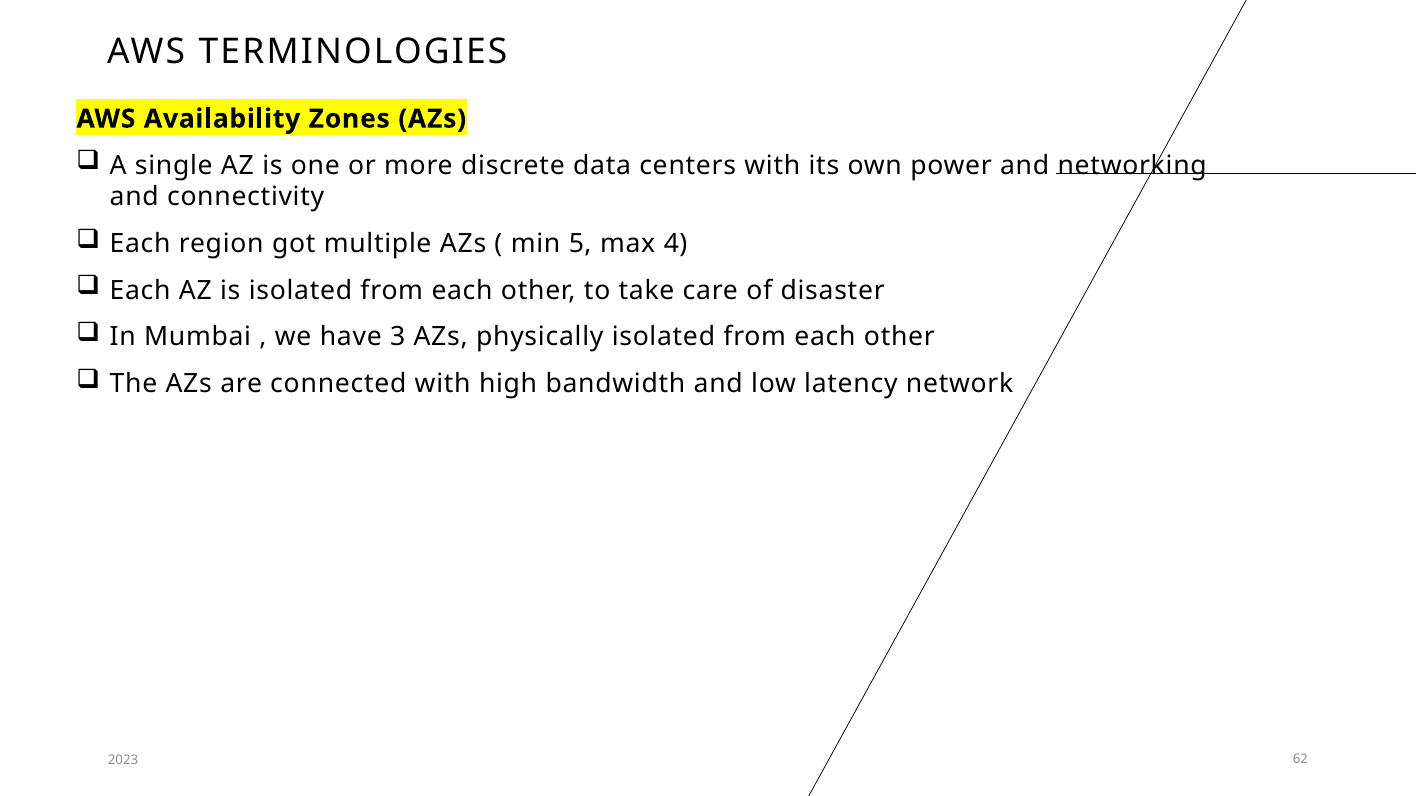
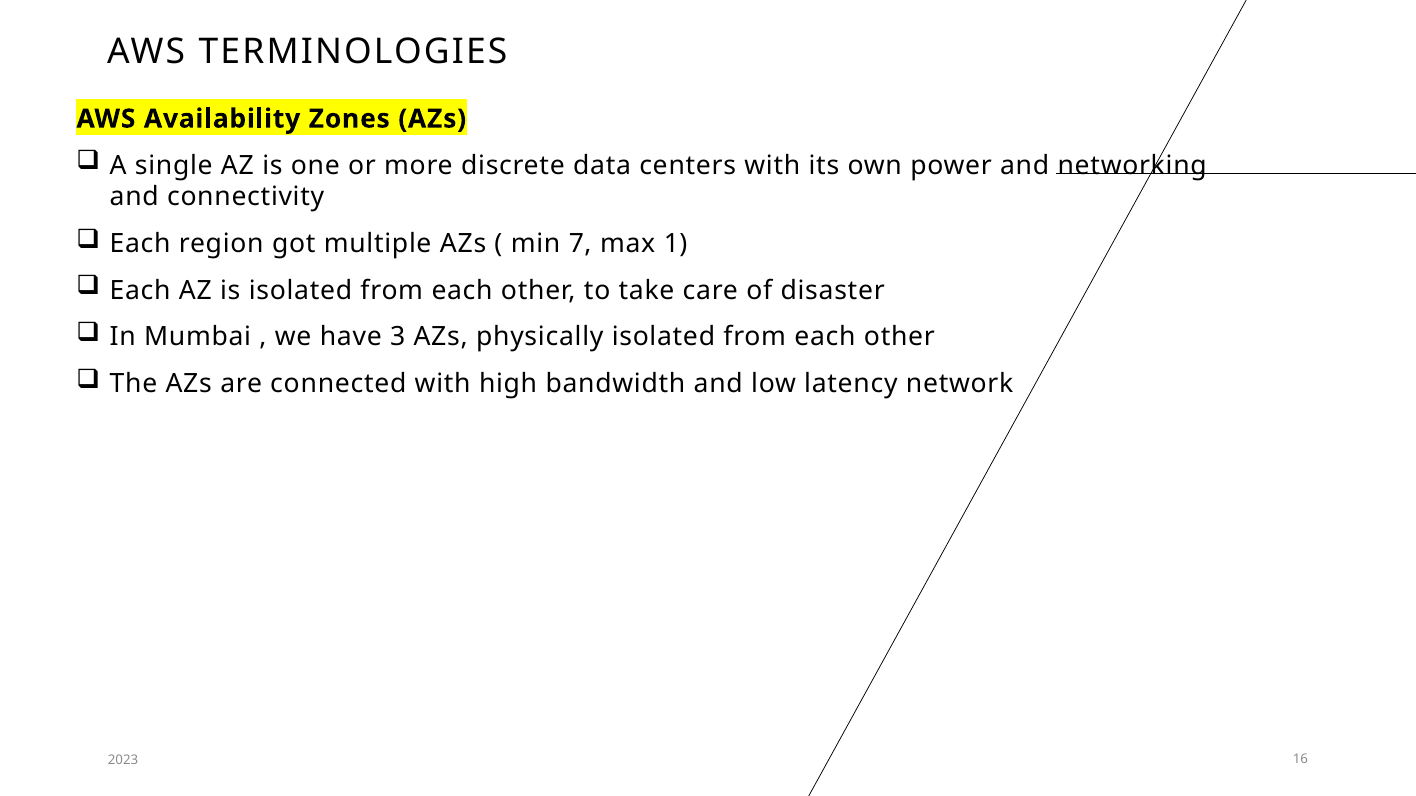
5: 5 -> 7
4: 4 -> 1
62: 62 -> 16
